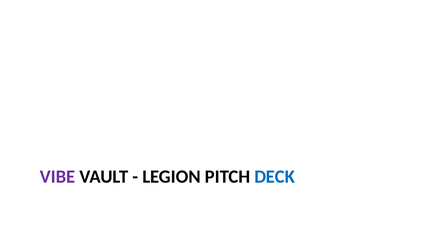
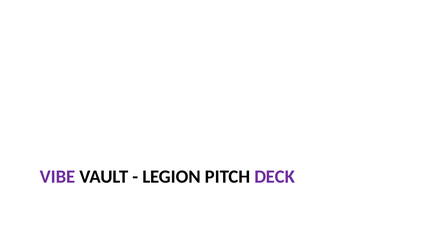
DECK colour: blue -> purple
